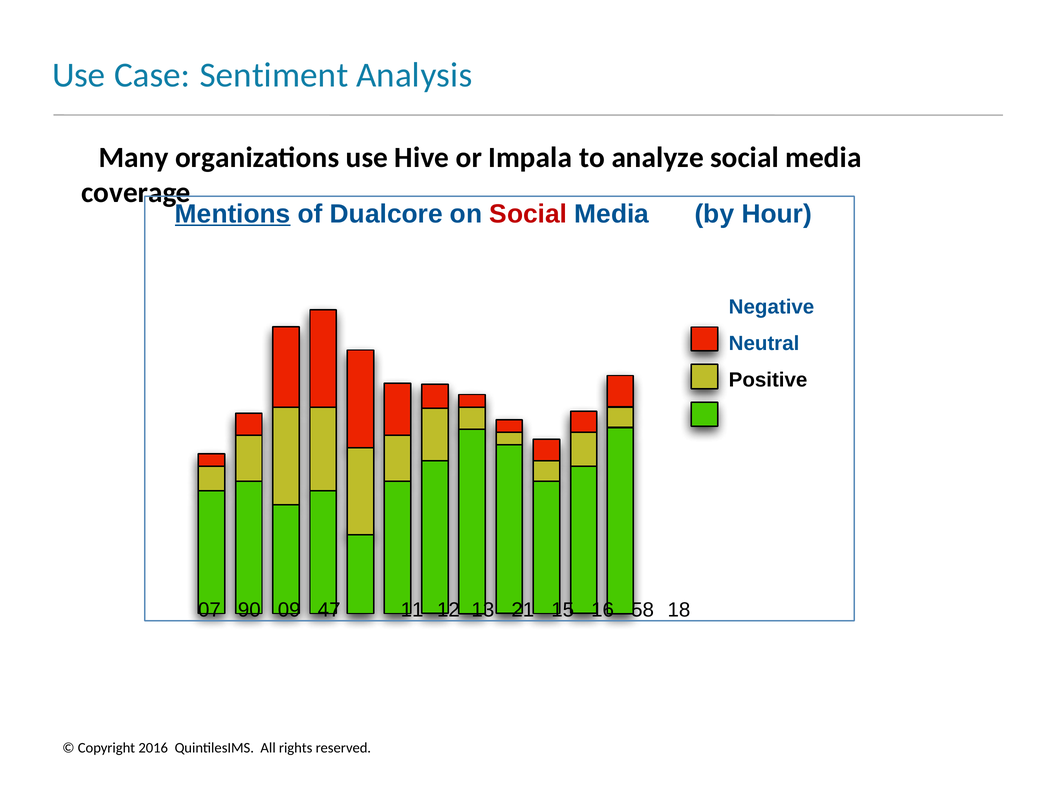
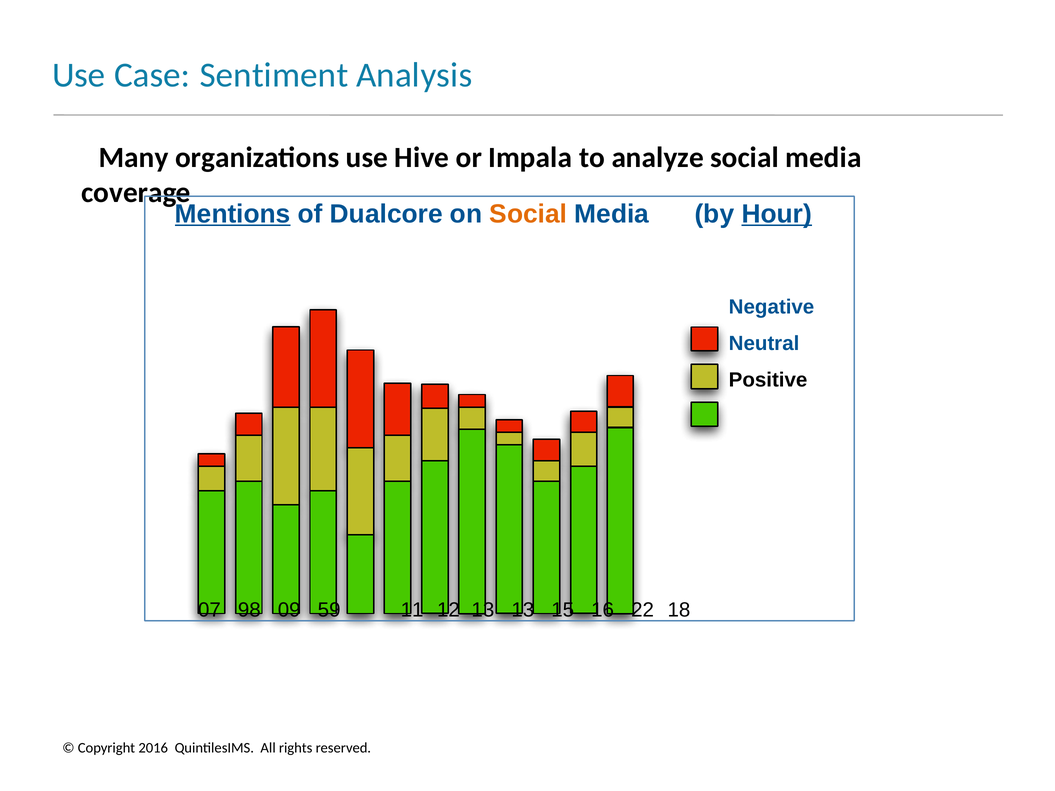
Social at (528, 214) colour: red -> orange
Hour underline: none -> present
90: 90 -> 98
47: 47 -> 59
13 21: 21 -> 13
58: 58 -> 22
